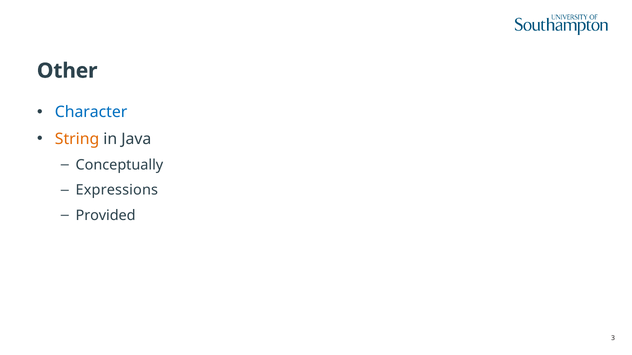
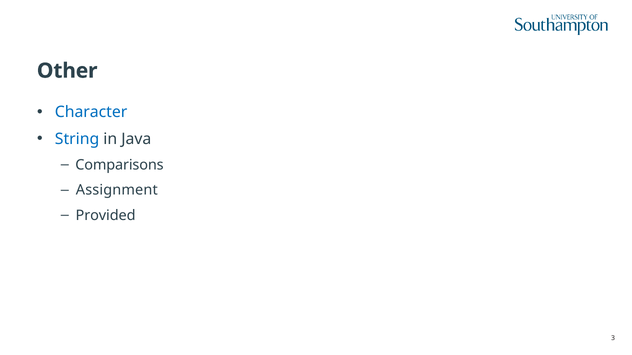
String colour: orange -> blue
Conceptually: Conceptually -> Comparisons
Expressions: Expressions -> Assignment
